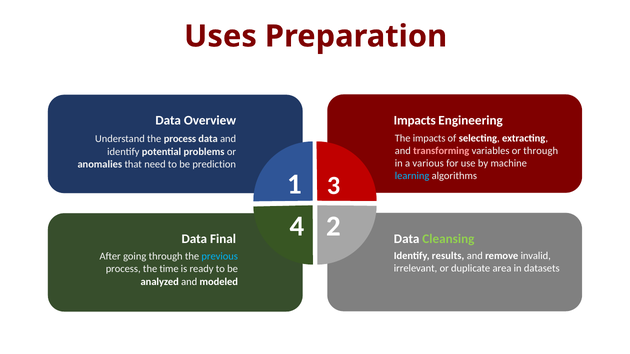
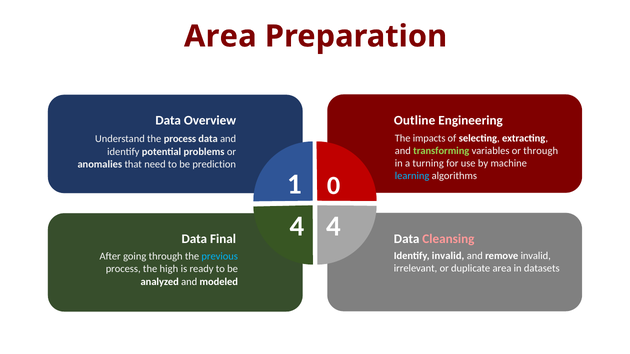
Uses at (220, 36): Uses -> Area
Impacts at (415, 120): Impacts -> Outline
transforming colour: pink -> light green
various: various -> turning
3: 3 -> 0
4 2: 2 -> 4
Cleansing colour: light green -> pink
Identify results: results -> invalid
time: time -> high
